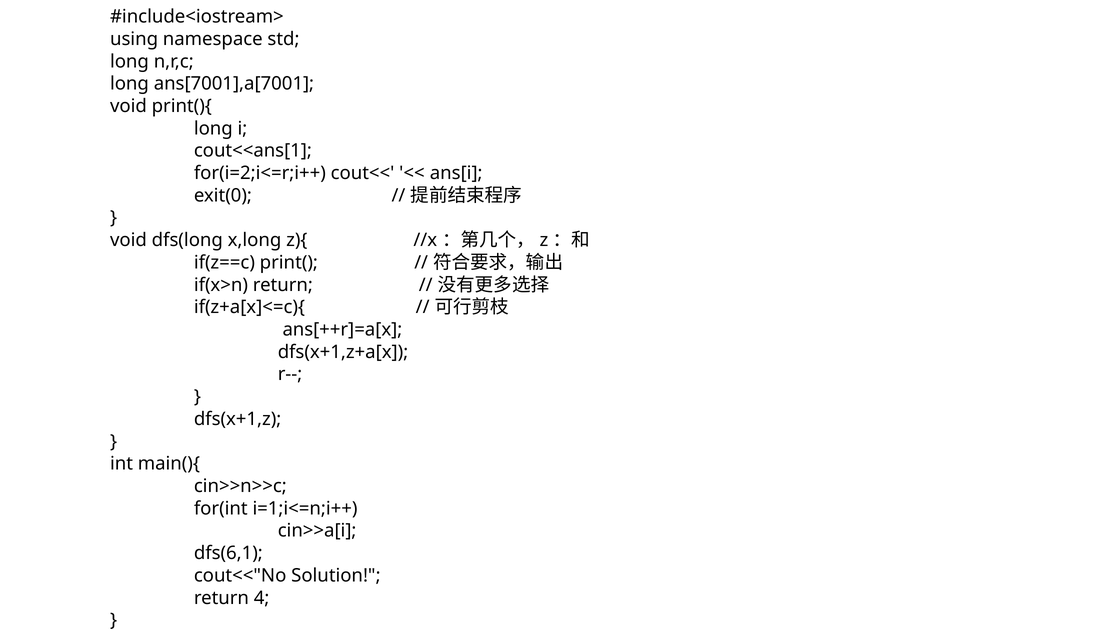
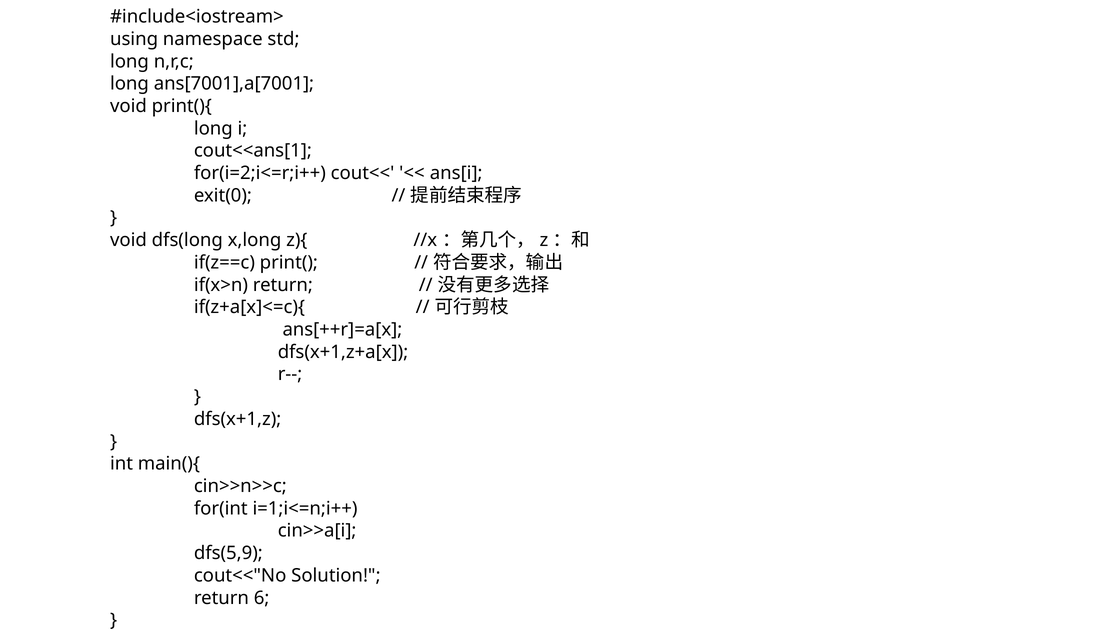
dfs(6,1: dfs(6,1 -> dfs(5,9
4: 4 -> 6
